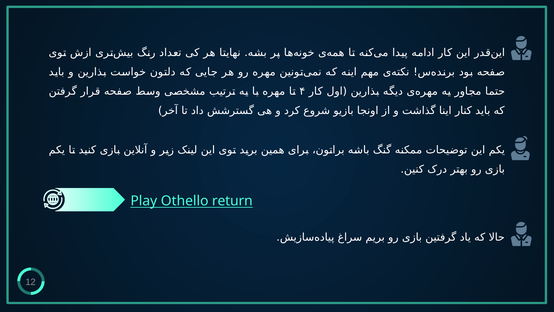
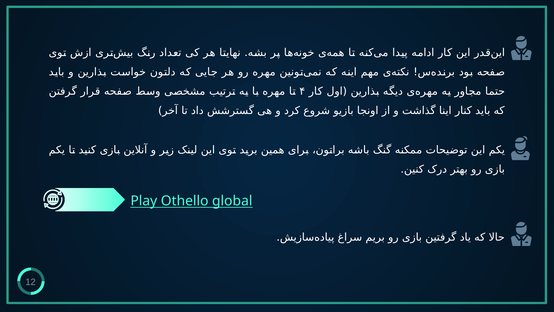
return: return -> global
